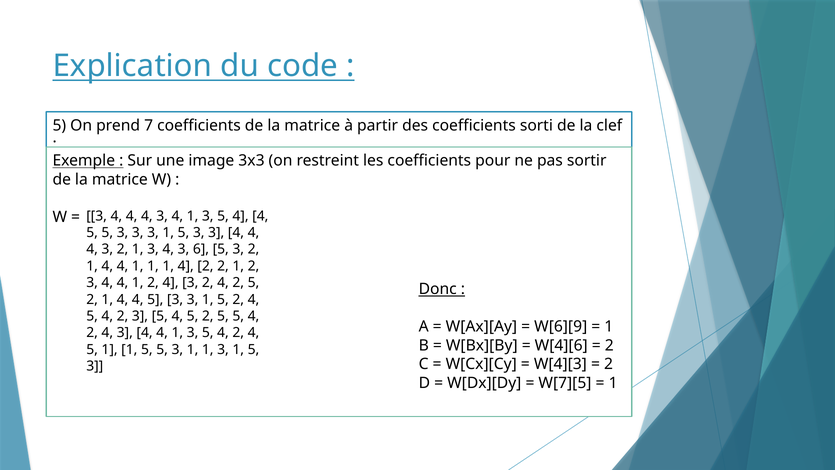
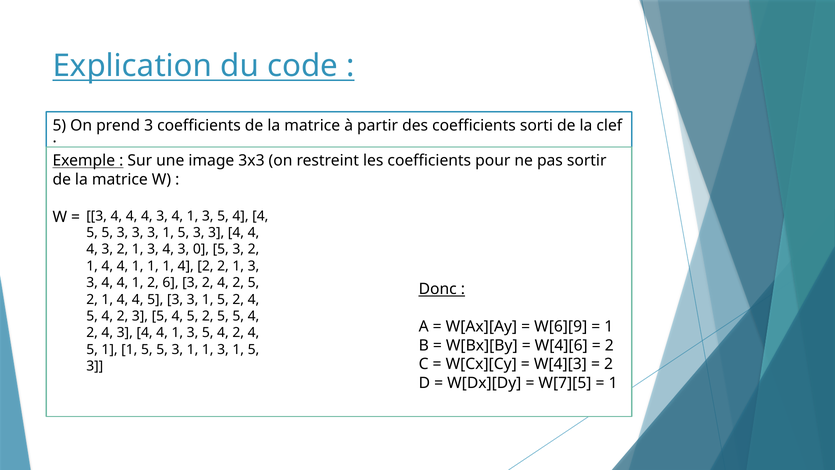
prend 7: 7 -> 3
6: 6 -> 0
2 2 1 2: 2 -> 3
1 2 4: 4 -> 6
